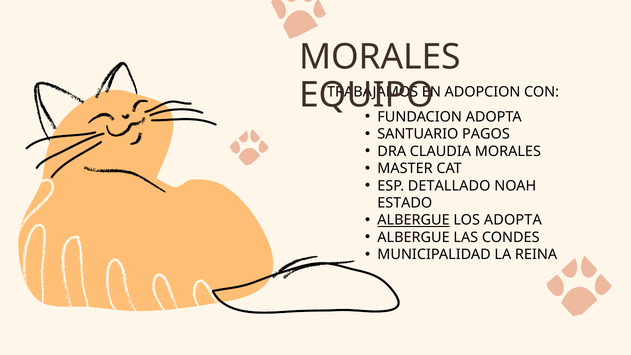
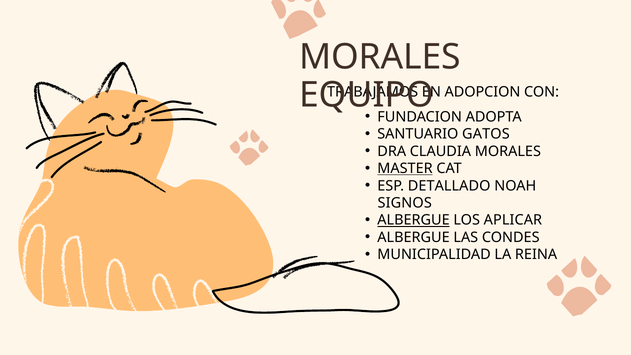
PAGOS: PAGOS -> GATOS
MASTER underline: none -> present
ESTADO: ESTADO -> SIGNOS
LOS ADOPTA: ADOPTA -> APLICAR
